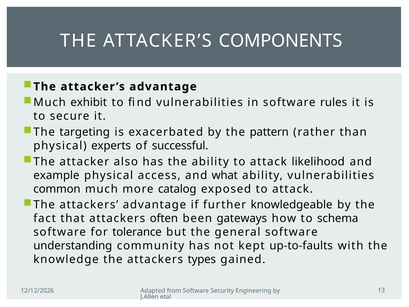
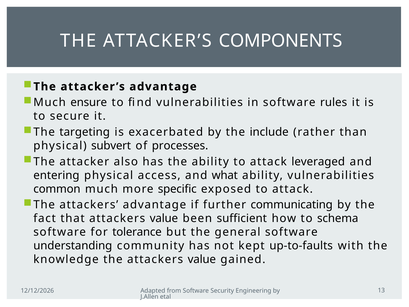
exhibit: exhibit -> ensure
pattern: pattern -> include
experts: experts -> subvert
successful: successful -> processes
likelihood: likelihood -> leveraged
example: example -> entering
catalog: catalog -> specific
knowledgeable: knowledgeable -> communicating
that attackers often: often -> value
gateways: gateways -> sufficient
the attackers types: types -> value
